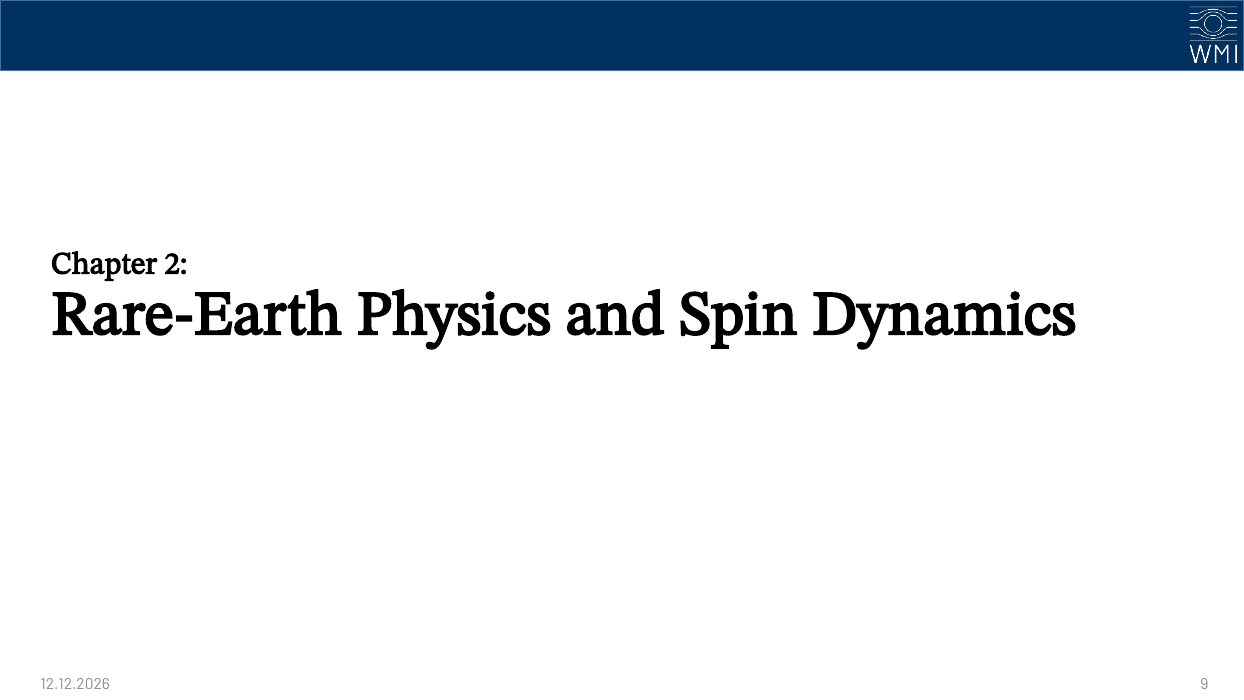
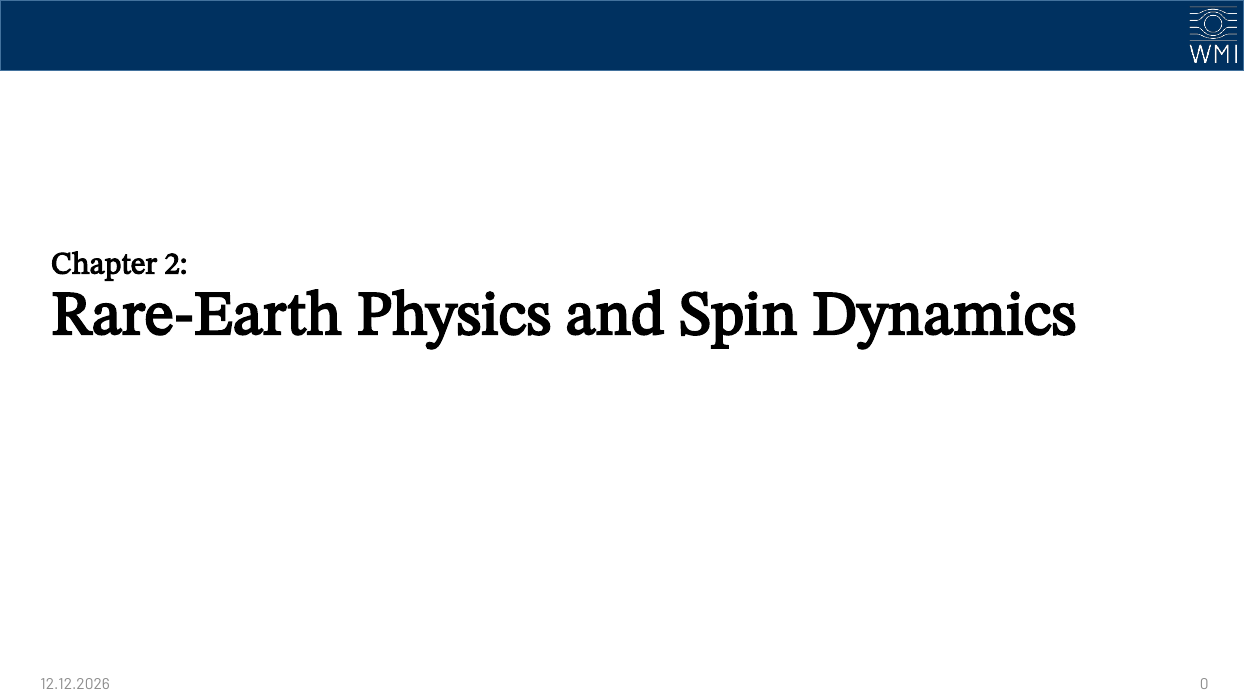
9: 9 -> 0
